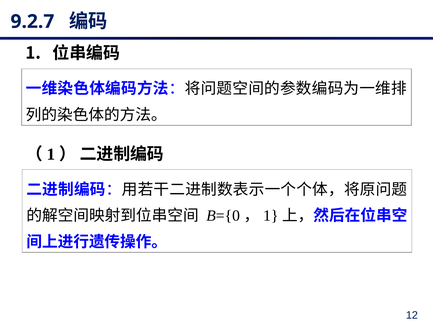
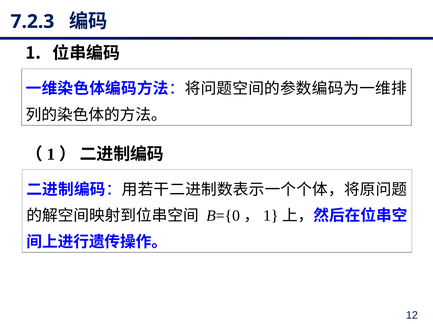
9.2.7: 9.2.7 -> 7.2.3
